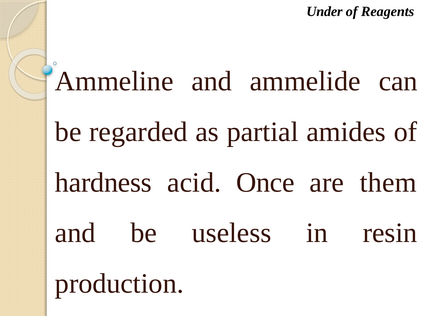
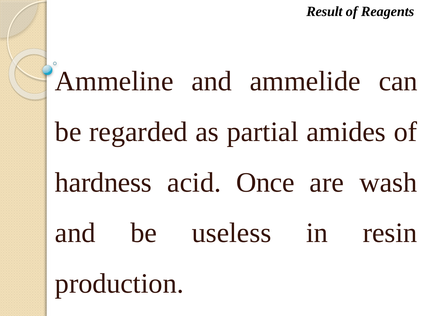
Under: Under -> Result
them: them -> wash
